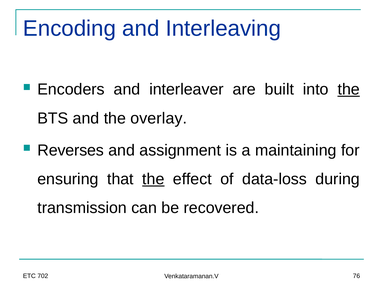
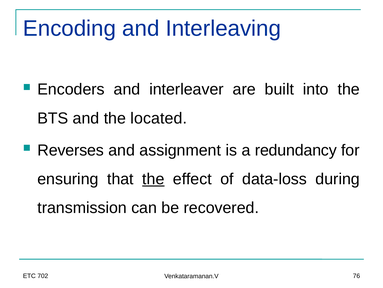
the at (349, 89) underline: present -> none
overlay: overlay -> located
maintaining: maintaining -> redundancy
